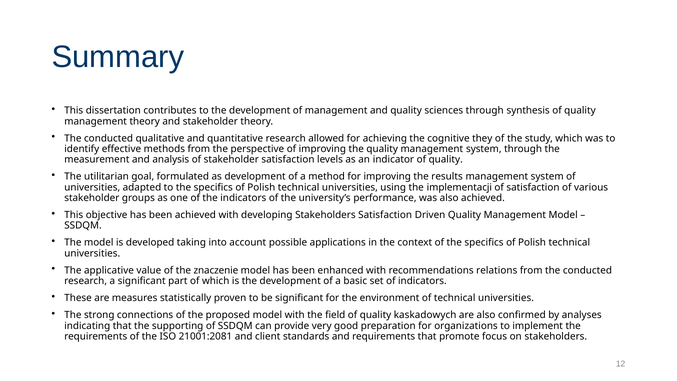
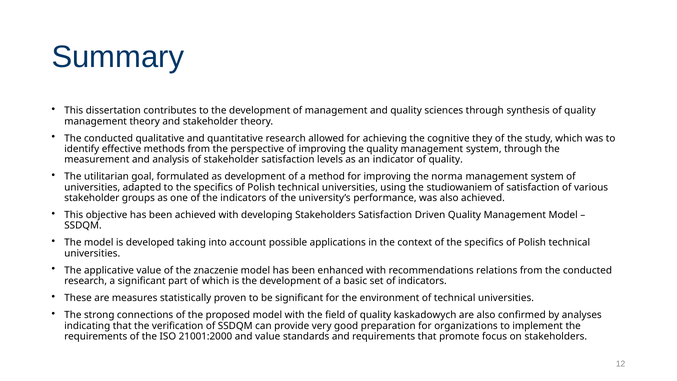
results: results -> norma
implementacji: implementacji -> studiowaniem
supporting: supporting -> verification
21001:2081: 21001:2081 -> 21001:2000
and client: client -> value
